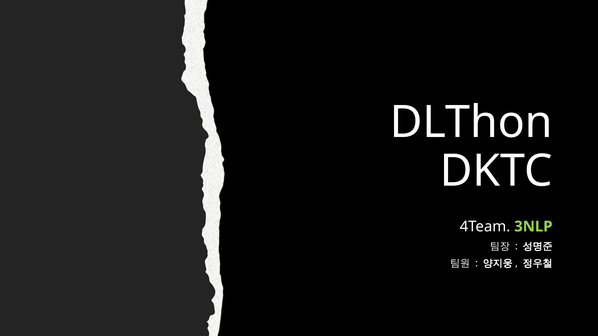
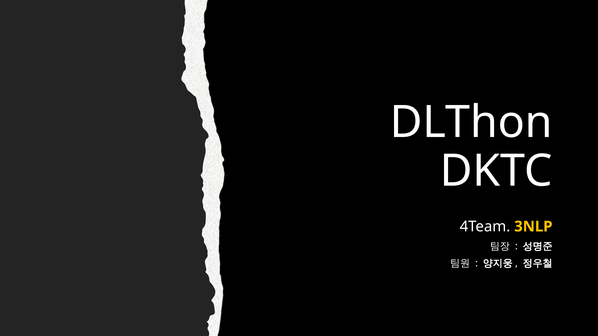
3NLP colour: light green -> yellow
